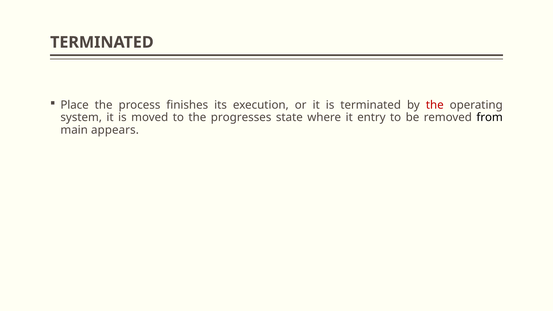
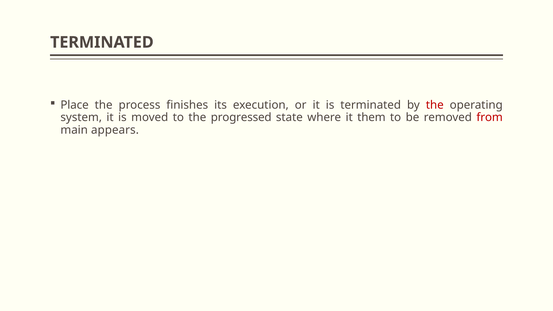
progresses: progresses -> progressed
entry: entry -> them
from colour: black -> red
